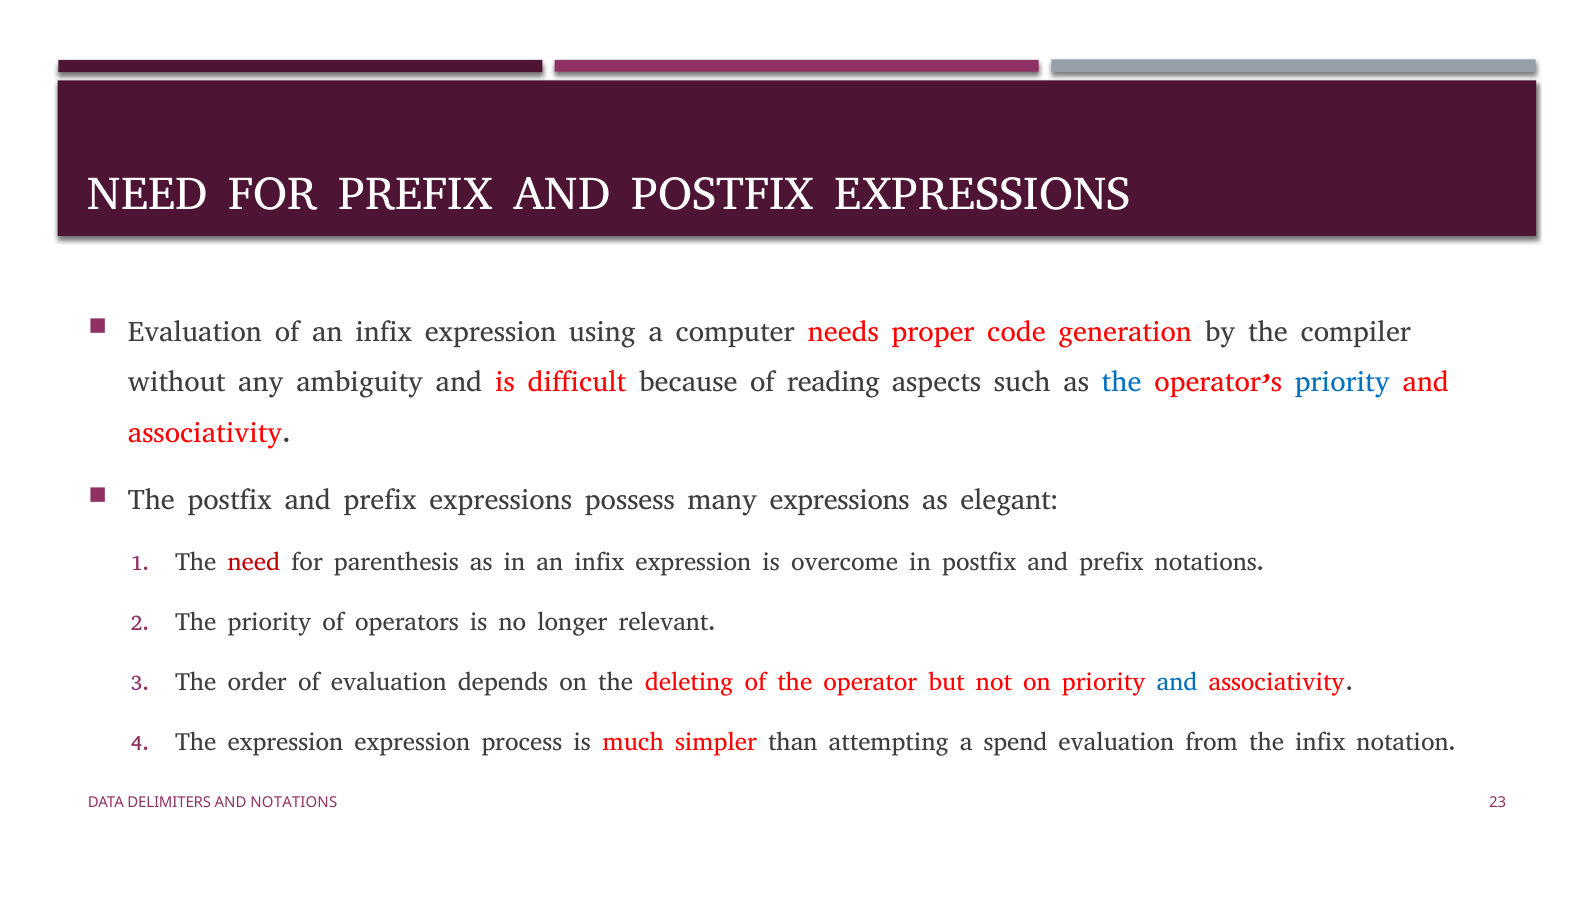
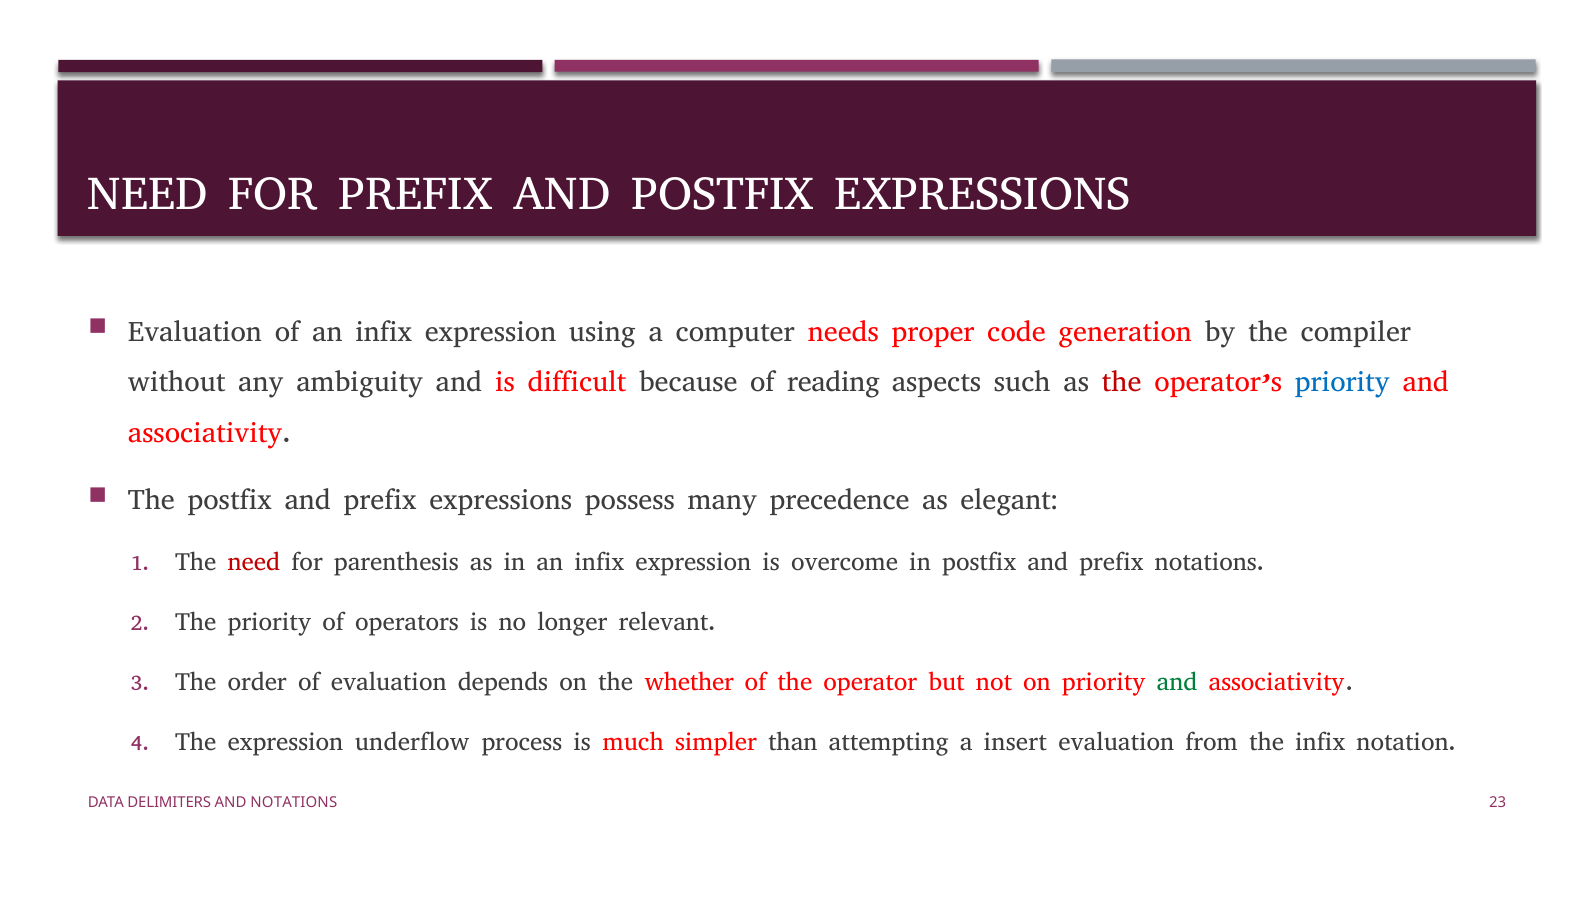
the at (1122, 382) colour: blue -> red
many expressions: expressions -> precedence
deleting: deleting -> whether
and at (1177, 682) colour: blue -> green
expression expression: expression -> underflow
spend: spend -> insert
